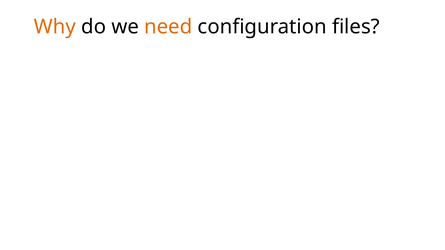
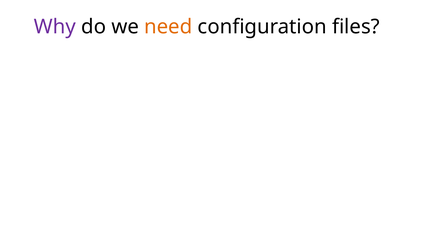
Why colour: orange -> purple
